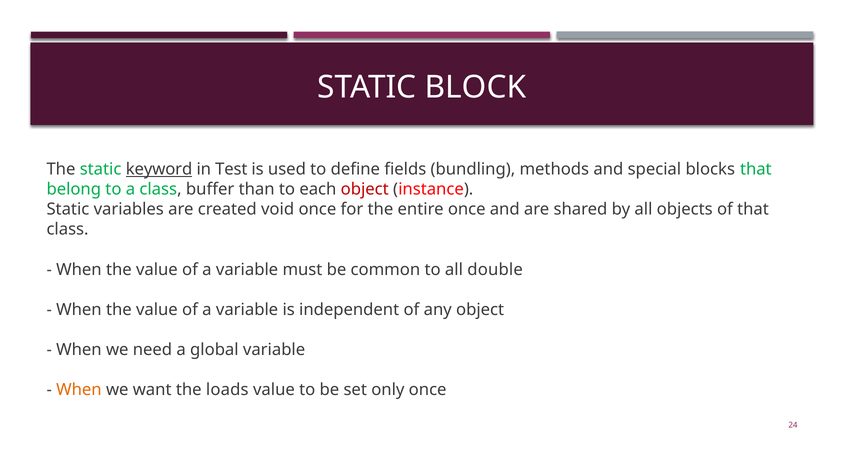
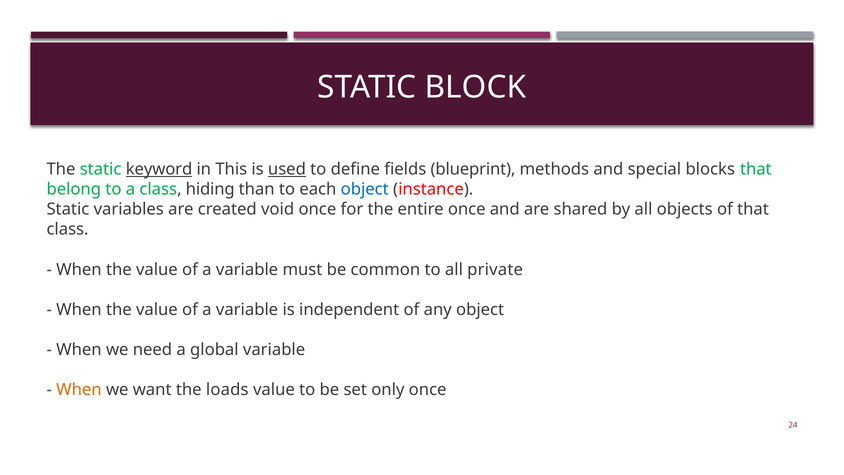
Test: Test -> This
used underline: none -> present
bundling: bundling -> blueprint
buffer: buffer -> hiding
object at (365, 189) colour: red -> blue
double: double -> private
